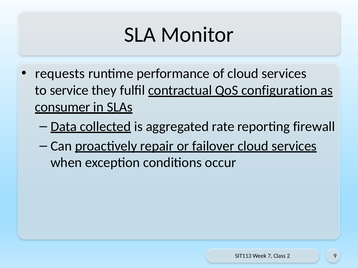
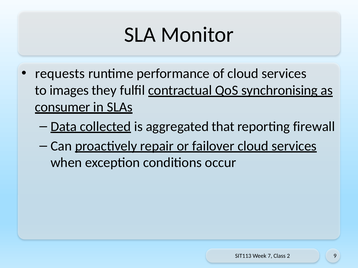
service: service -> images
configuration: configuration -> synchronising
rate: rate -> that
